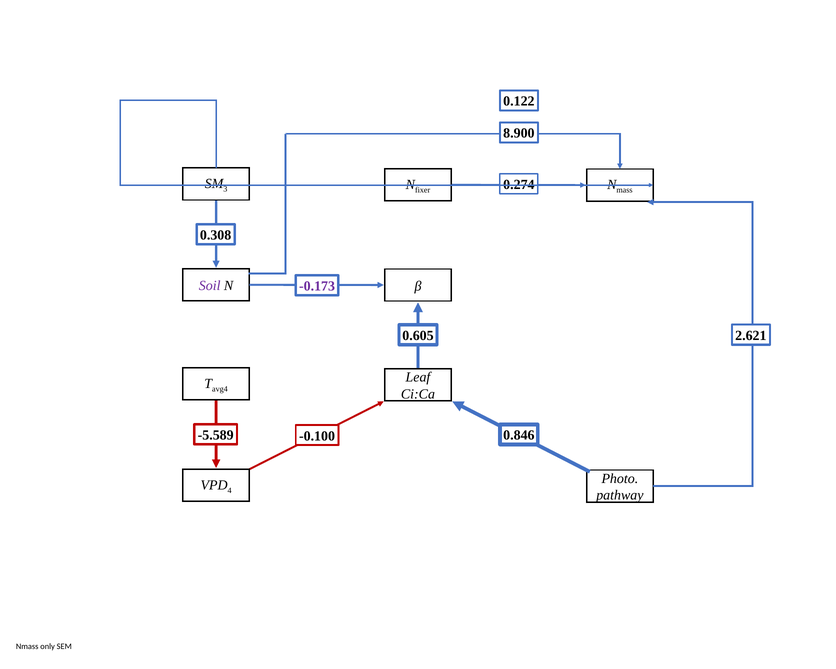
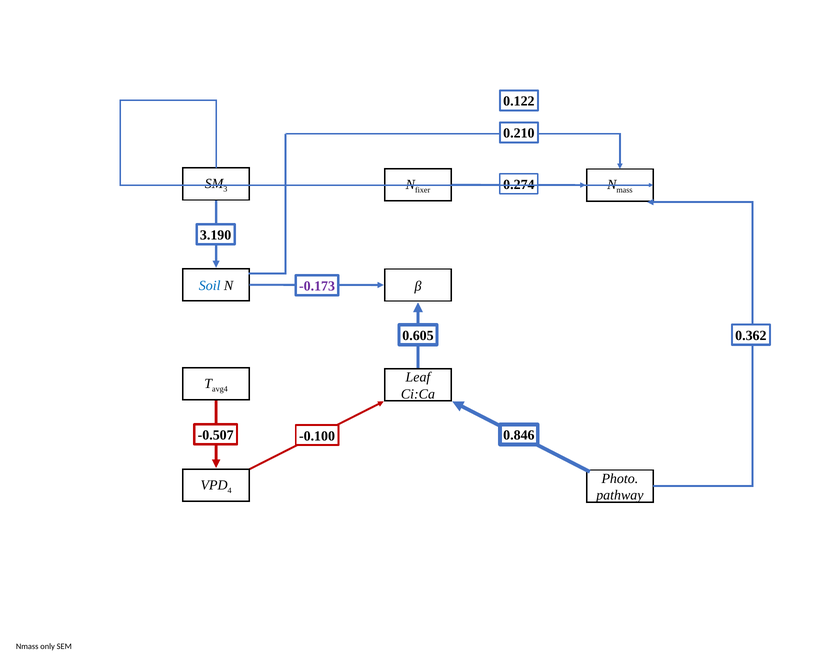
8.900: 8.900 -> 0.210
0.308: 0.308 -> 3.190
Soil colour: purple -> blue
2.621: 2.621 -> 0.362
-5.589: -5.589 -> -0.507
